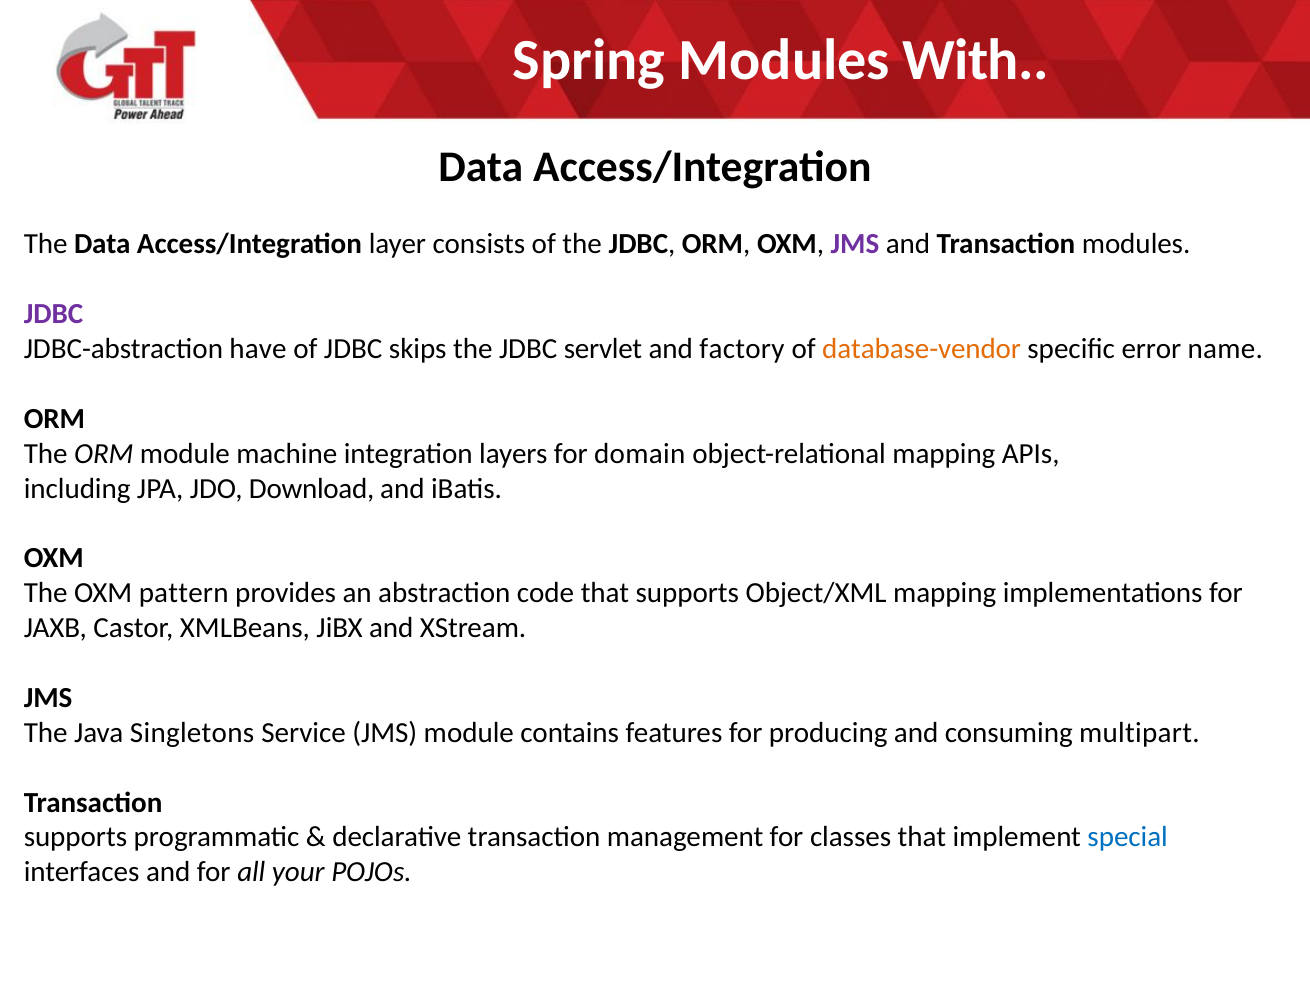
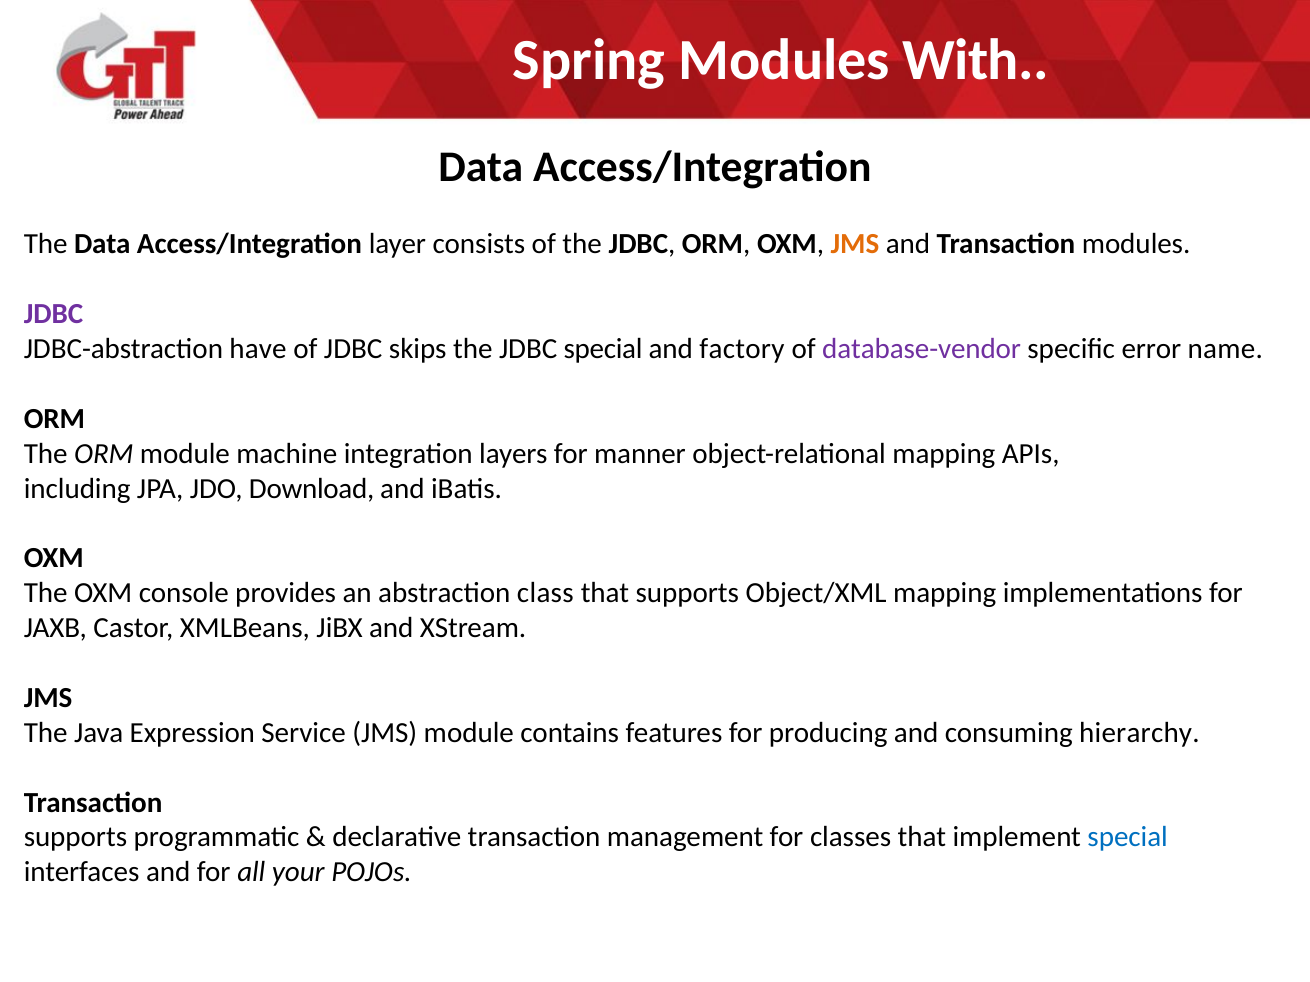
JMS at (855, 244) colour: purple -> orange
JDBC servlet: servlet -> special
database-vendor colour: orange -> purple
domain: domain -> manner
pattern: pattern -> console
code: code -> class
Singletons: Singletons -> Expression
multipart: multipart -> hierarchy
